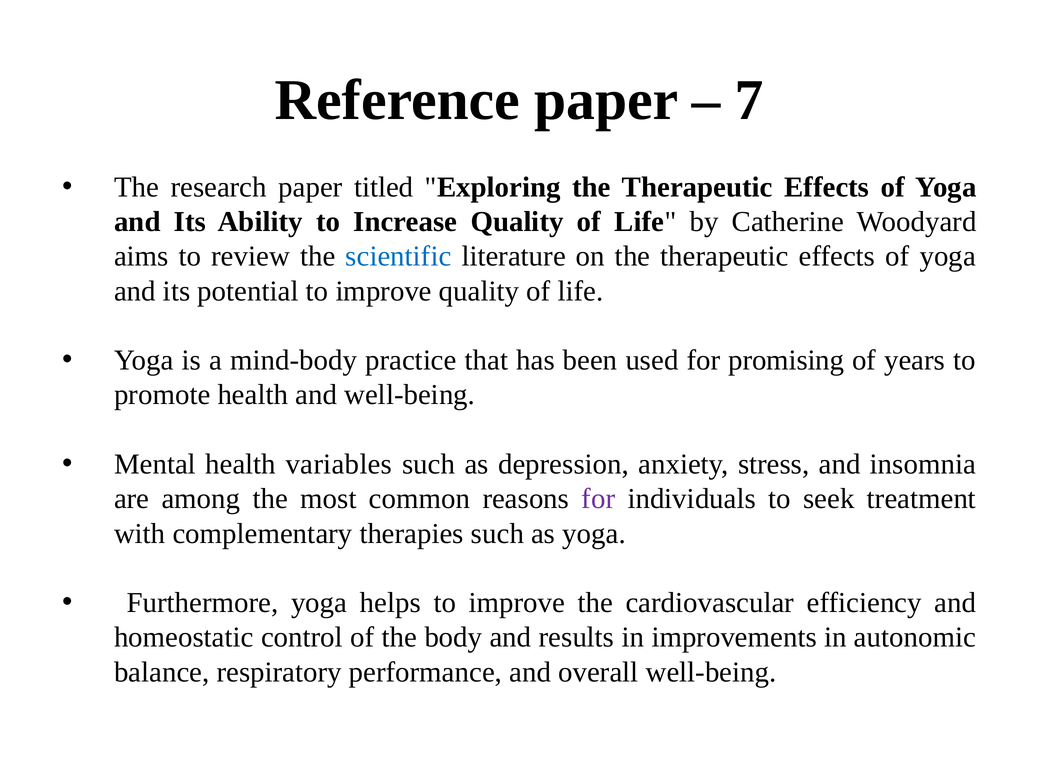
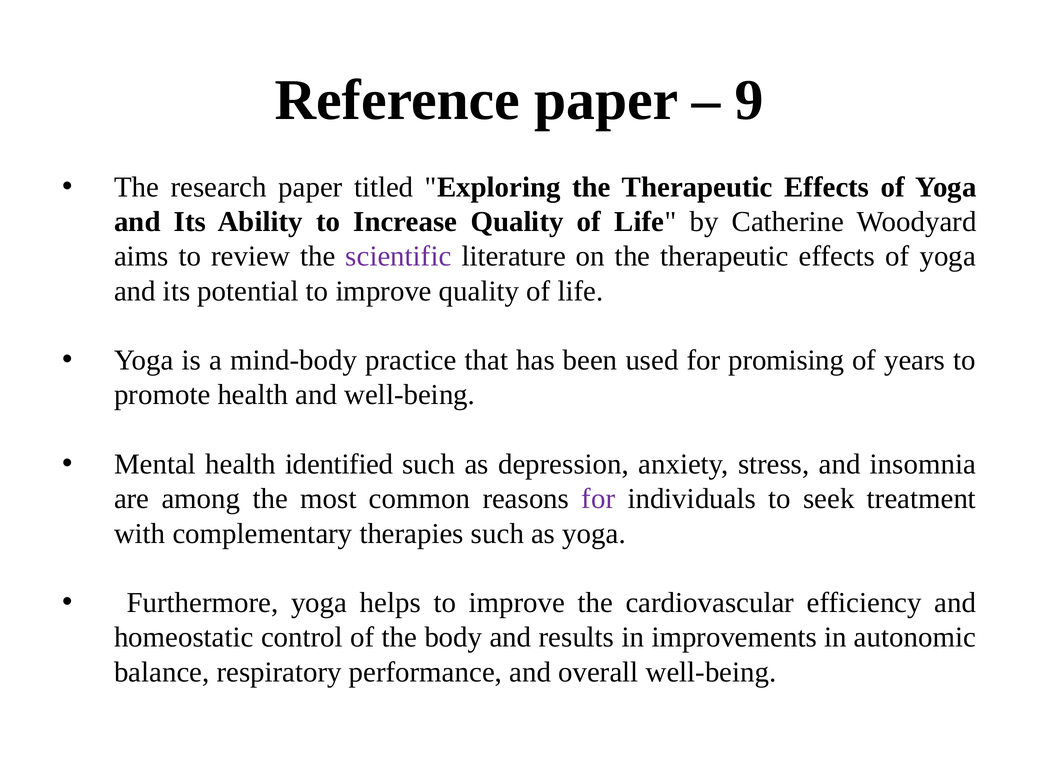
7: 7 -> 9
scientific colour: blue -> purple
variables: variables -> identified
